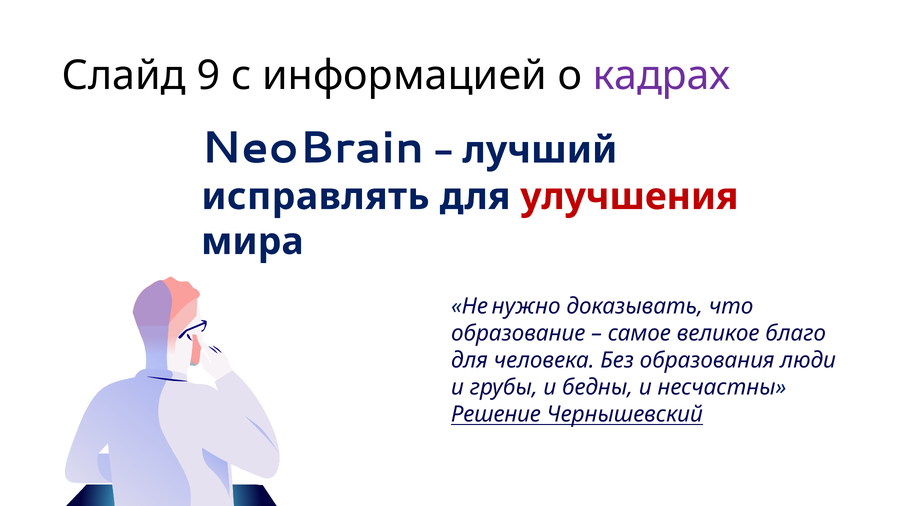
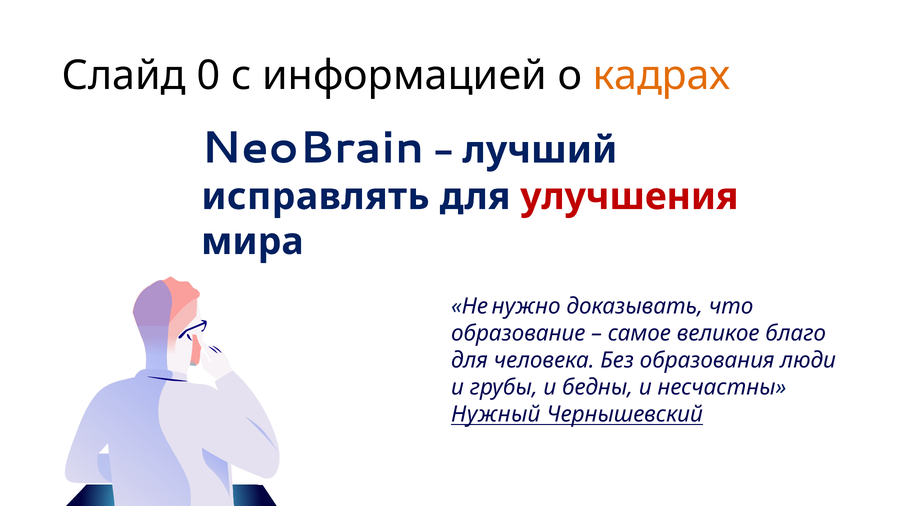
9: 9 -> 0
кадрах colour: purple -> orange
Решение: Решение -> Нужный
